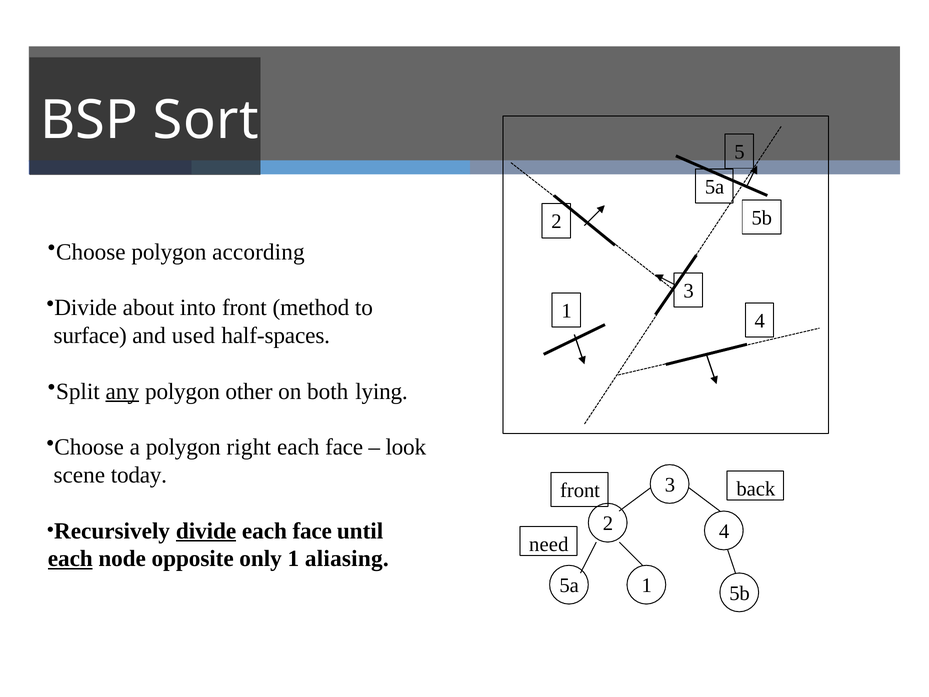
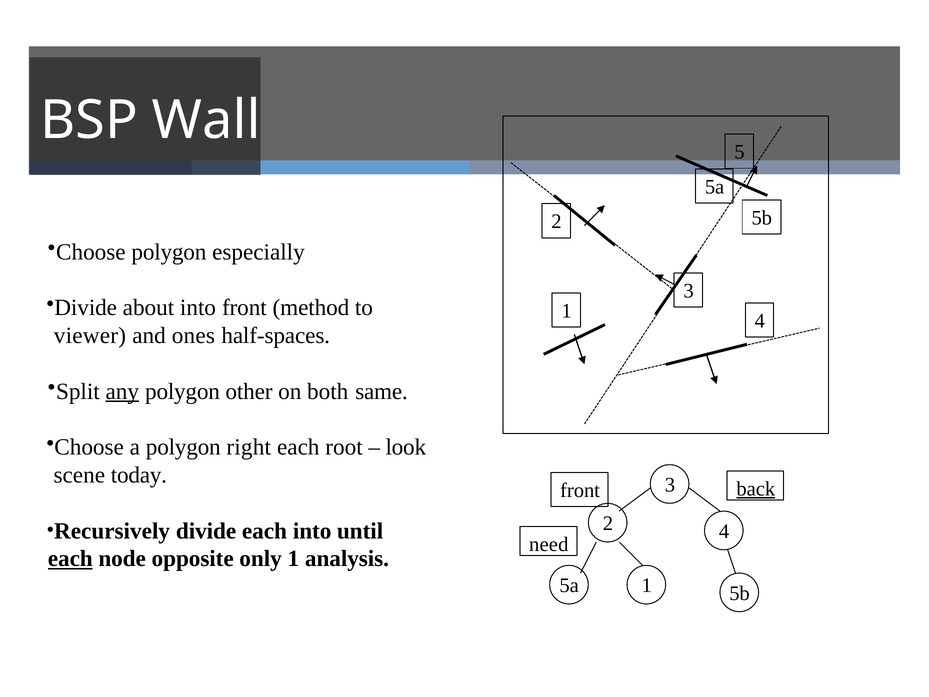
Sort: Sort -> Wall
according: according -> especially
surface: surface -> viewer
used: used -> ones
lying: lying -> same
face at (344, 447): face -> root
back underline: none -> present
divide at (206, 531) underline: present -> none
face at (312, 531): face -> into
aliasing: aliasing -> analysis
